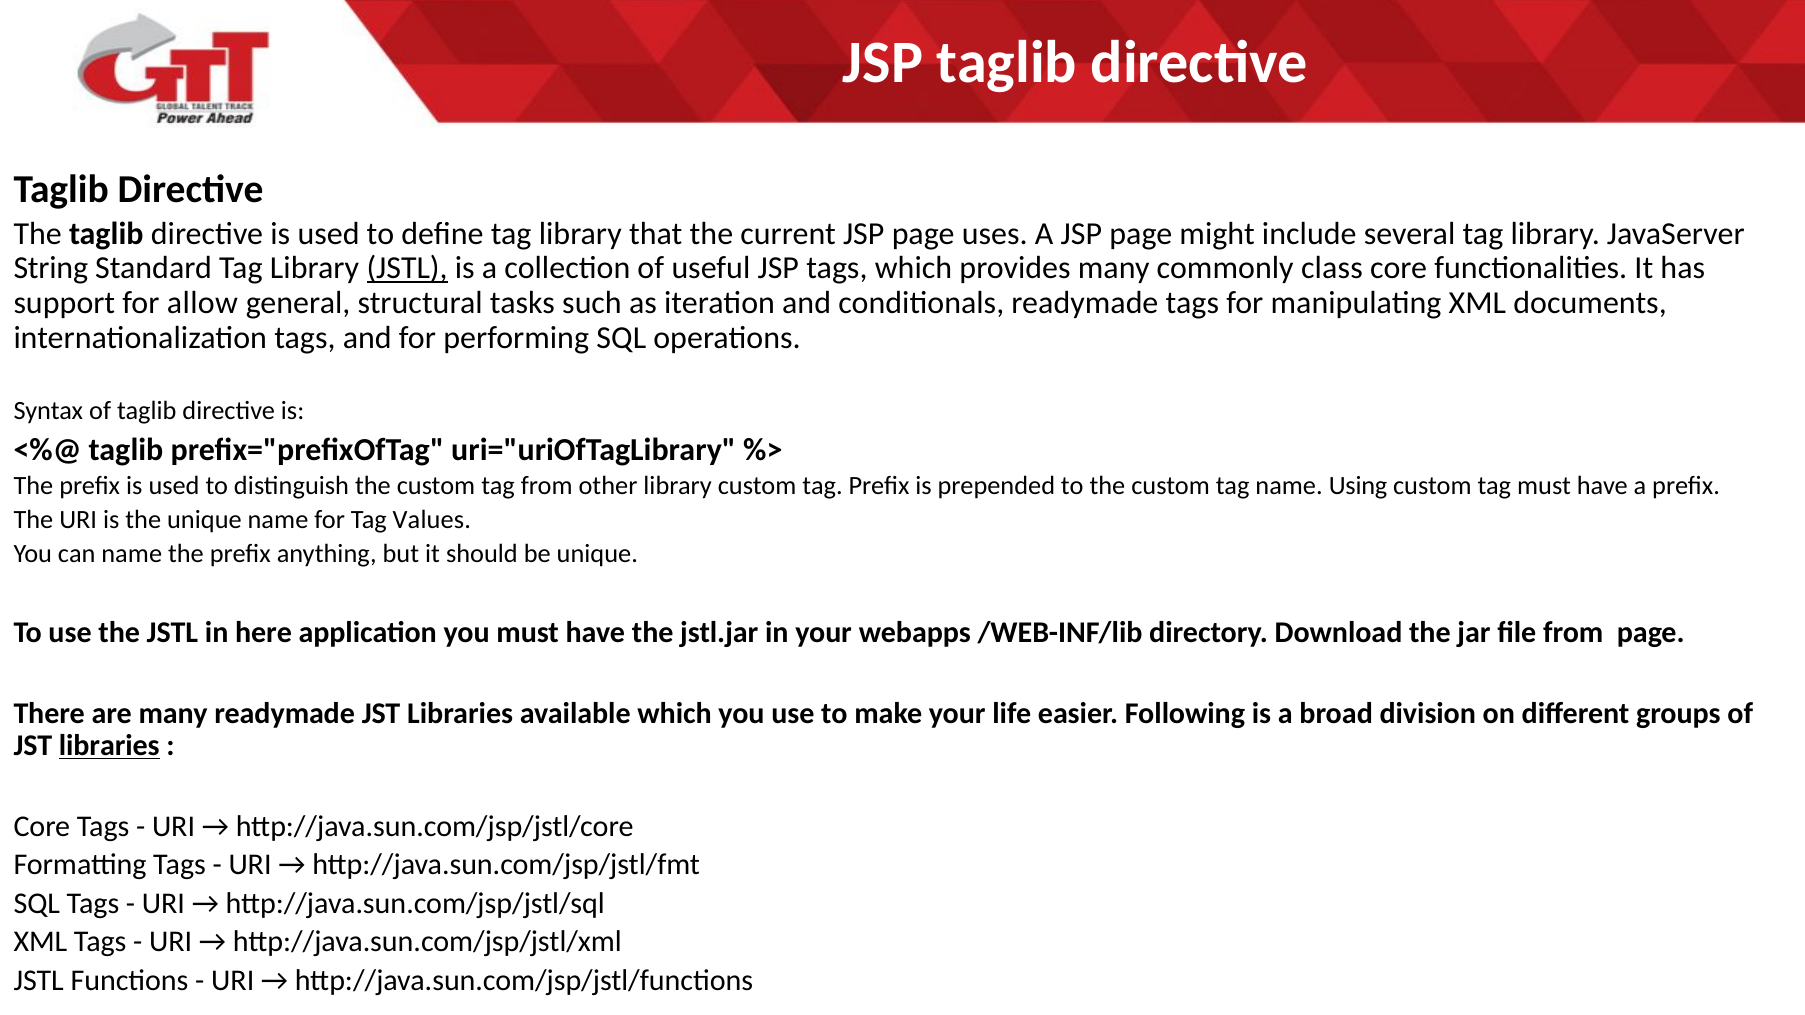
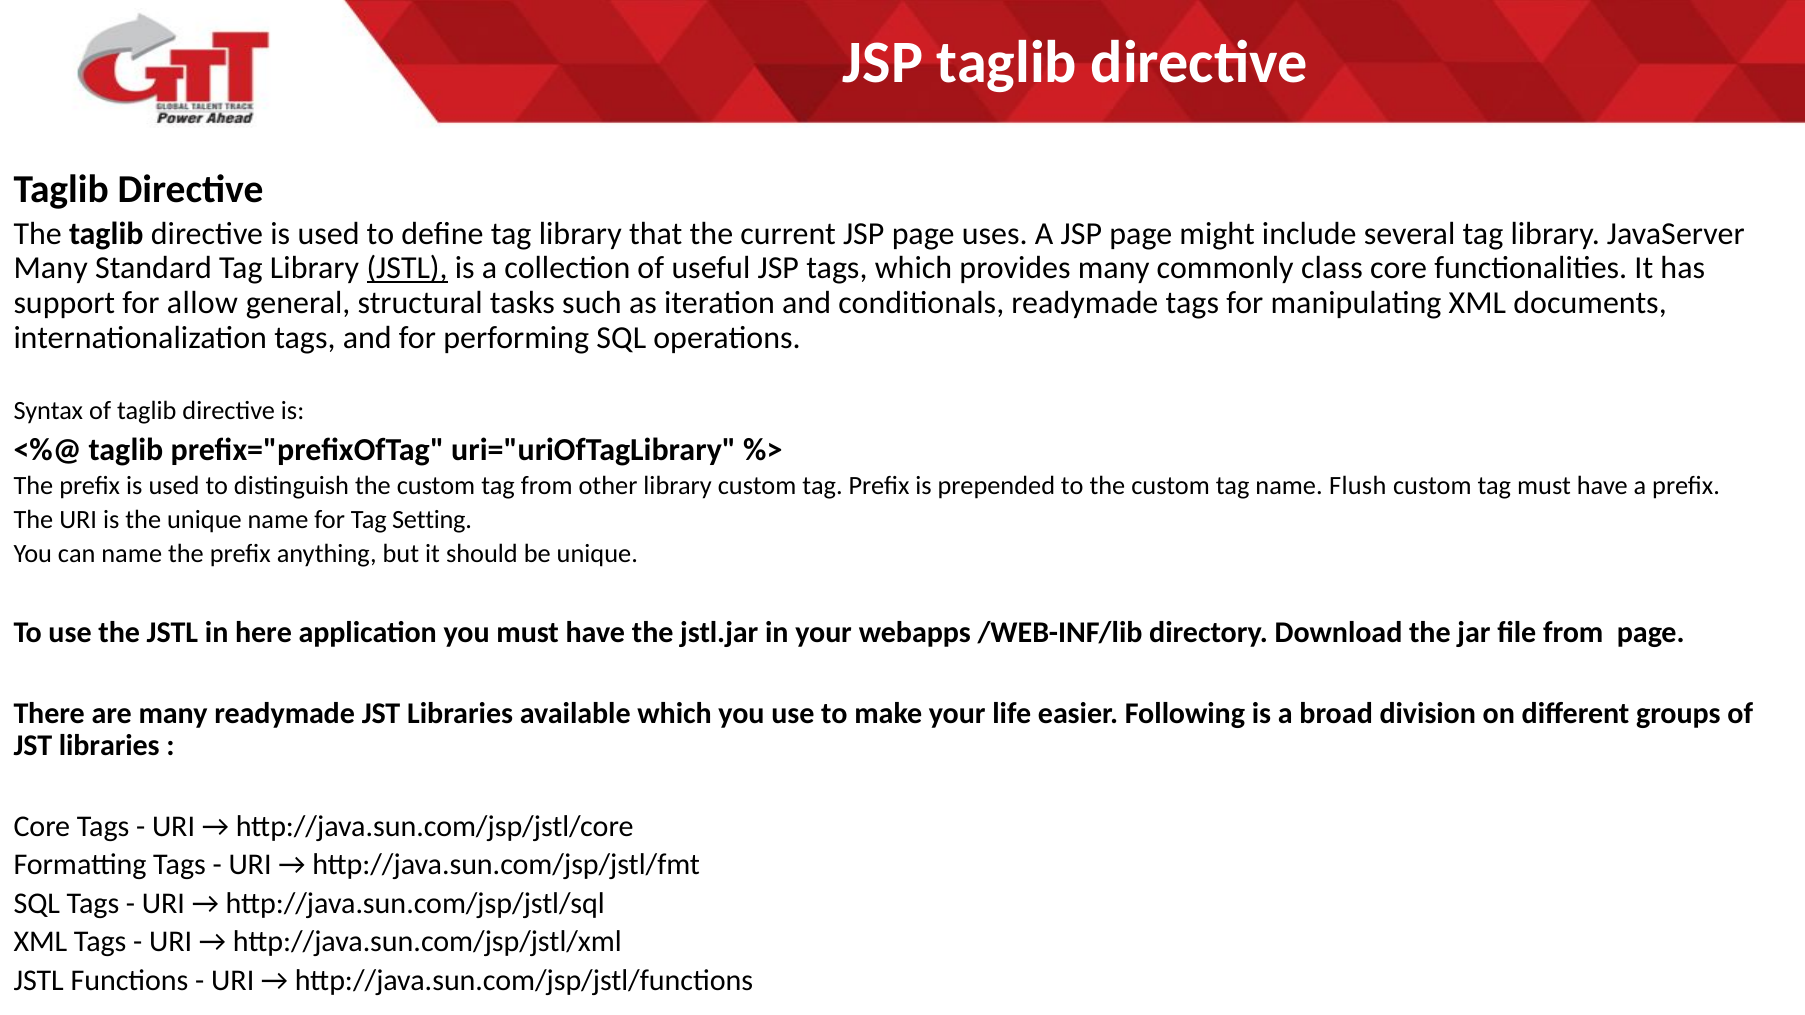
String at (51, 269): String -> Many
Using: Using -> Flush
Values: Values -> Setting
libraries at (109, 746) underline: present -> none
